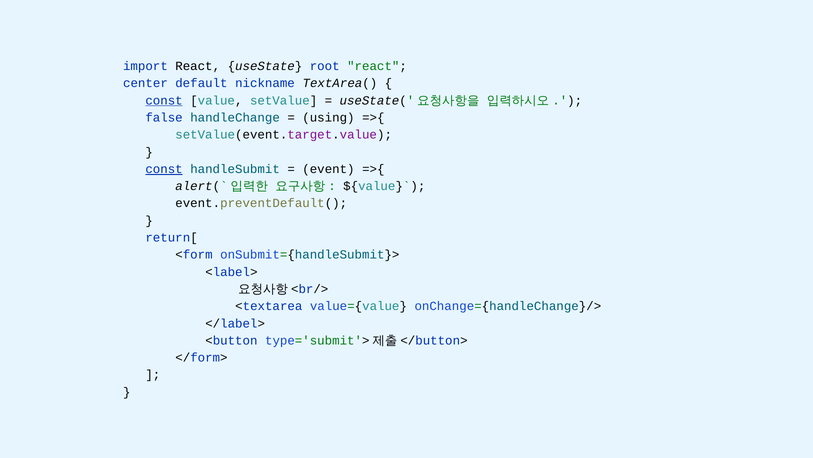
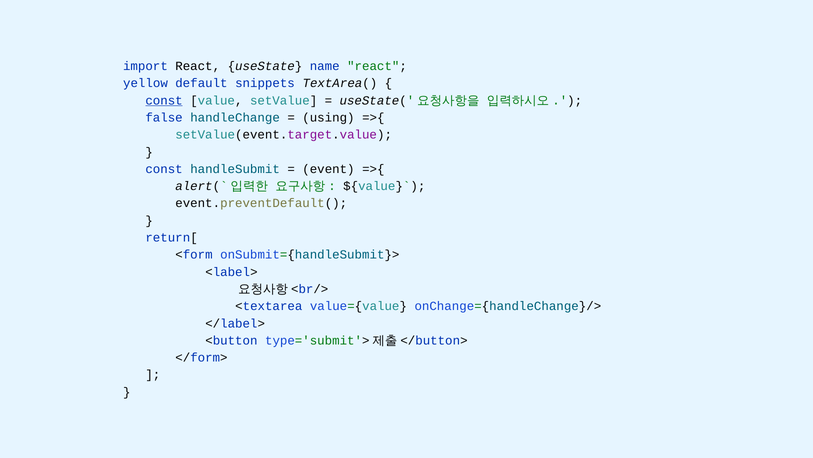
root: root -> name
center: center -> yellow
nickname: nickname -> snippets
const at (164, 169) underline: present -> none
